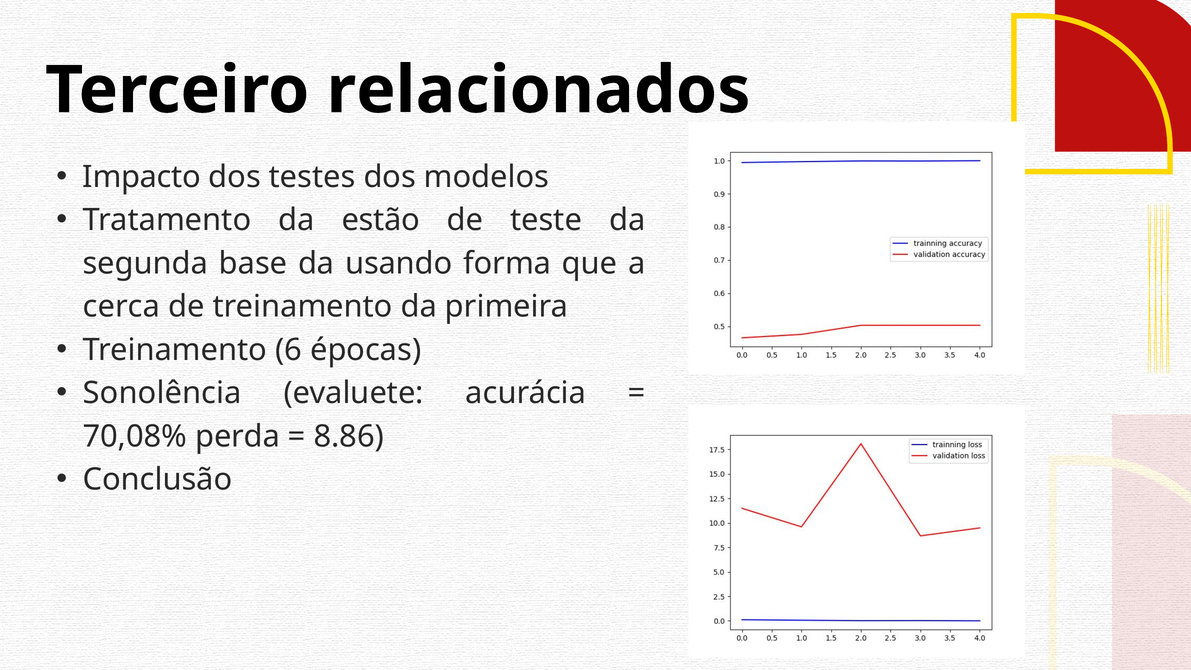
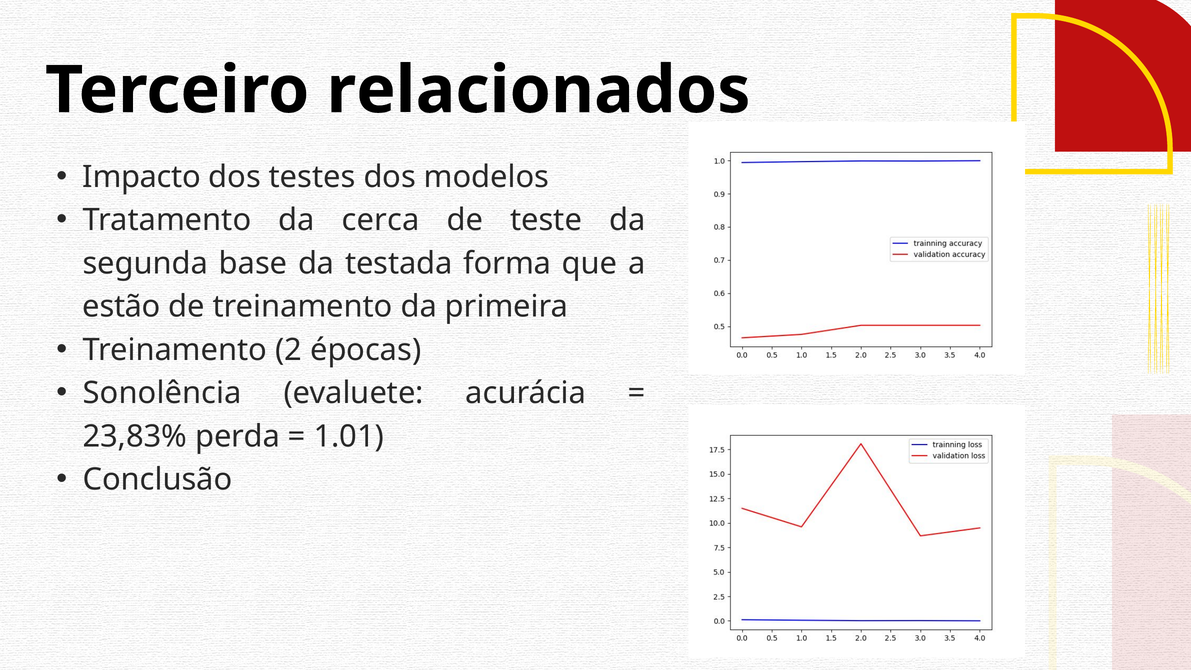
estão: estão -> cerca
usando: usando -> testada
cerca: cerca -> estão
6: 6 -> 2
70,08%: 70,08% -> 23,83%
8.86: 8.86 -> 1.01
